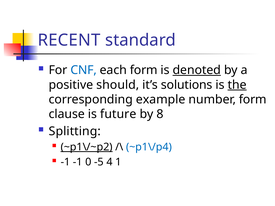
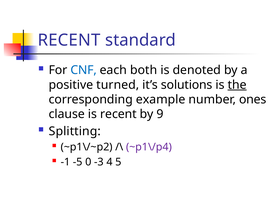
each form: form -> both
denoted underline: present -> none
should: should -> turned
number form: form -> ones
is future: future -> recent
8: 8 -> 9
~p1\/~p2 underline: present -> none
~p1\/p4 colour: blue -> purple
-1 -1: -1 -> -5
-5: -5 -> -3
1: 1 -> 5
